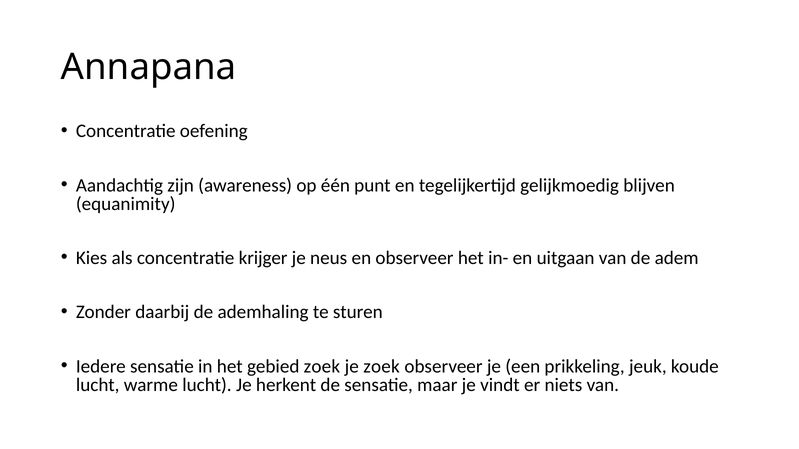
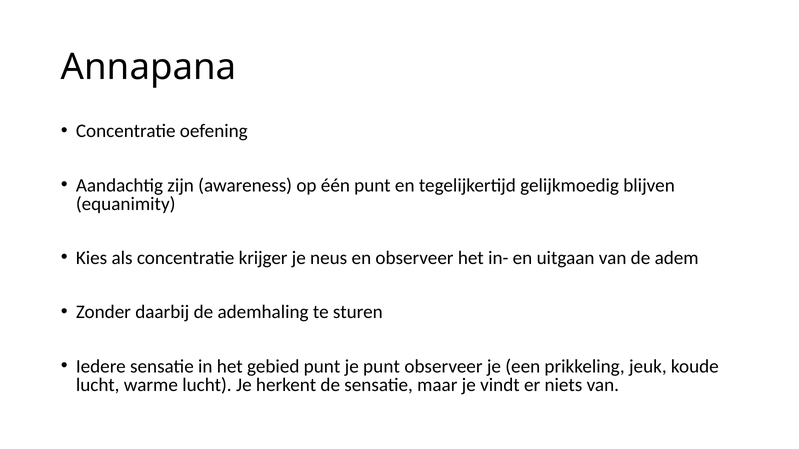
gebied zoek: zoek -> punt
je zoek: zoek -> punt
